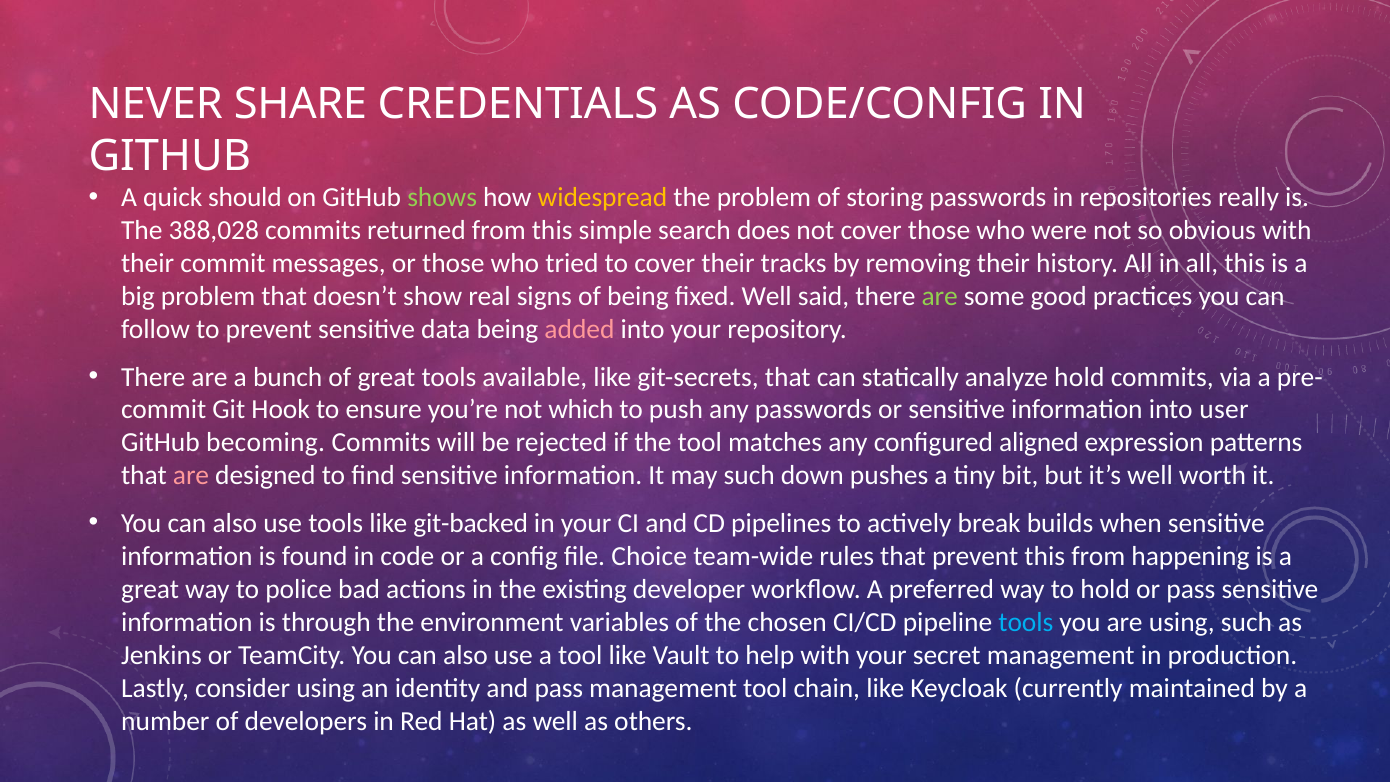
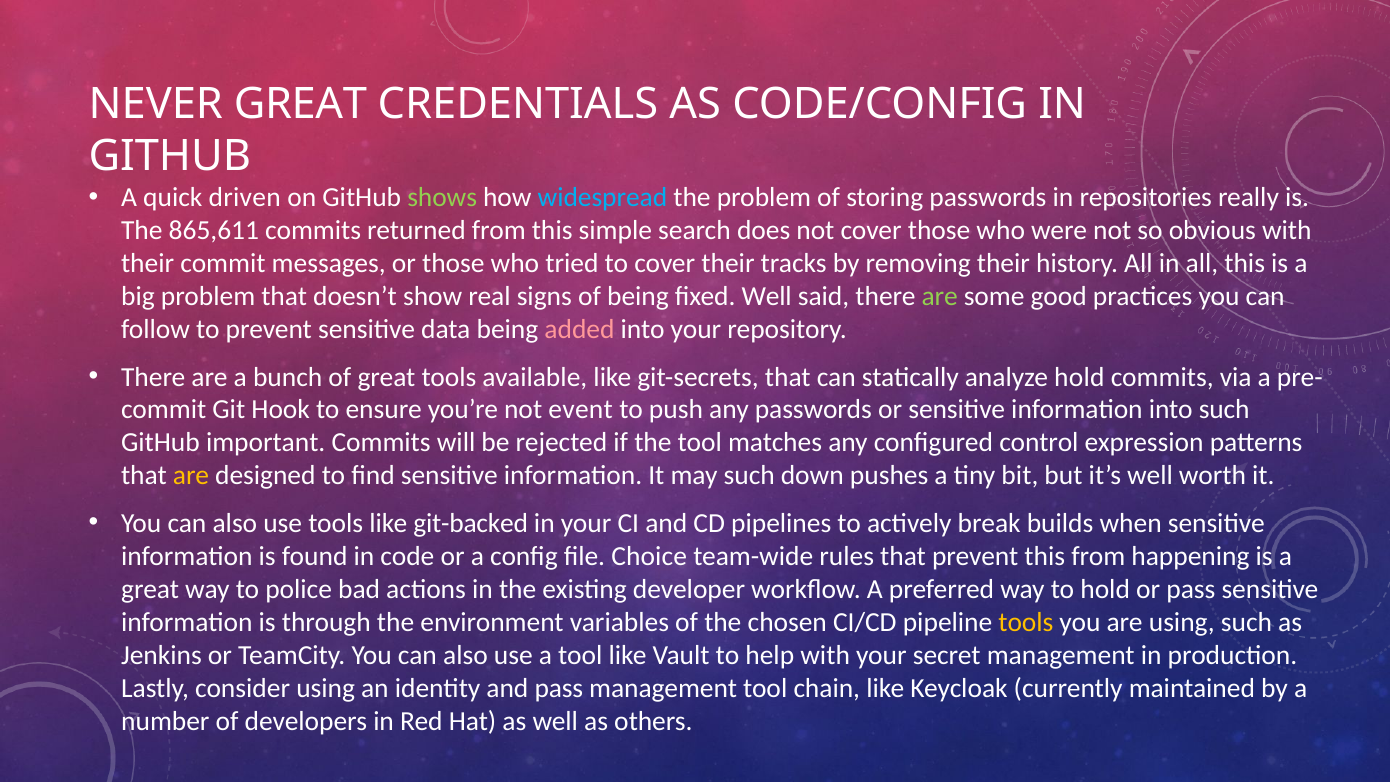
NEVER SHARE: SHARE -> GREAT
should: should -> driven
widespread colour: yellow -> light blue
388,028: 388,028 -> 865,611
which: which -> event
into user: user -> such
becoming: becoming -> important
aligned: aligned -> control
are at (191, 476) colour: pink -> yellow
tools at (1026, 622) colour: light blue -> yellow
